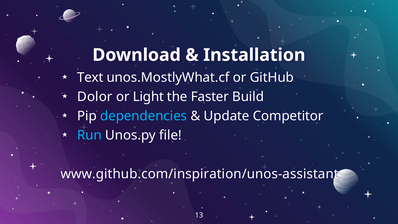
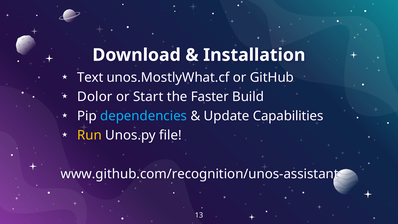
Light: Light -> Start
Competitor: Competitor -> Capabilities
Run colour: light blue -> yellow
www.github.com/inspiration/unos-assistant: www.github.com/inspiration/unos-assistant -> www.github.com/recognition/unos-assistant
